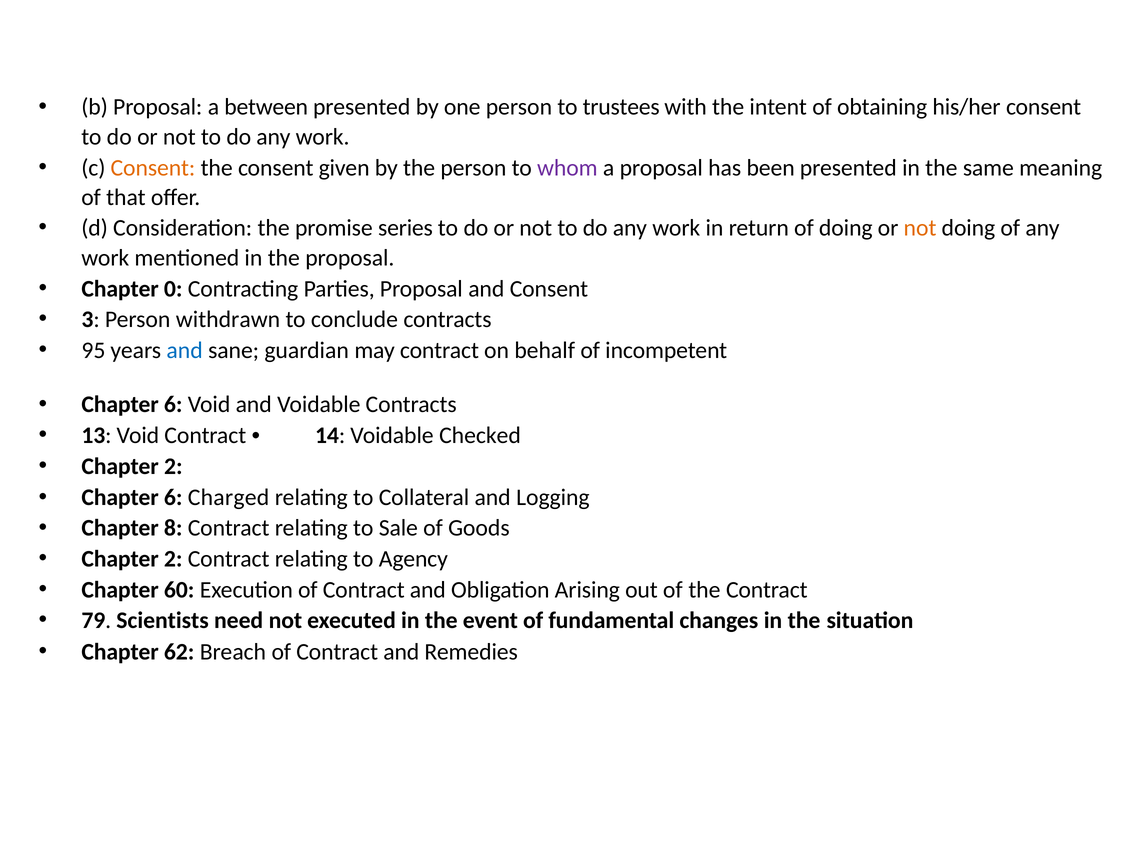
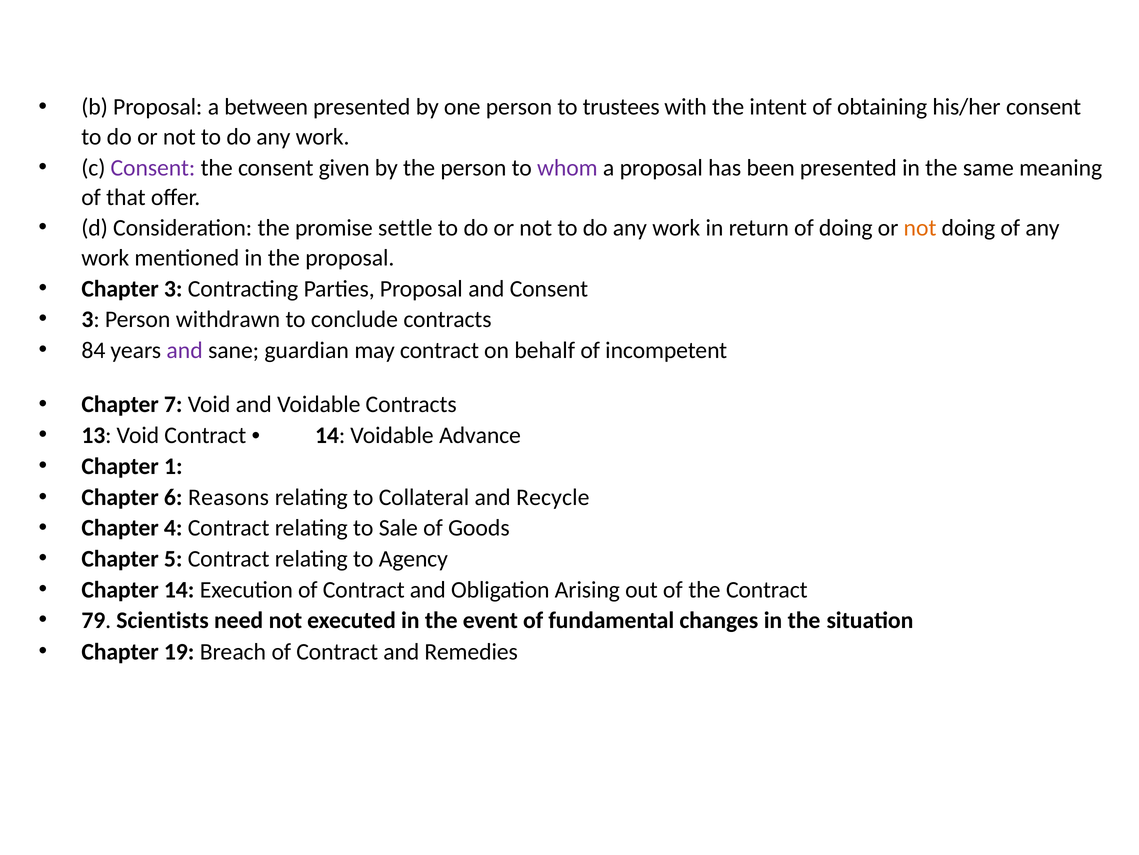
Consent at (153, 168) colour: orange -> purple
series: series -> settle
Chapter 0: 0 -> 3
95: 95 -> 84
and at (185, 350) colour: blue -> purple
6 at (173, 404): 6 -> 7
Checked: Checked -> Advance
2 at (173, 466): 2 -> 1
Charged: Charged -> Reasons
Logging: Logging -> Recycle
8: 8 -> 4
2 at (173, 558): 2 -> 5
Chapter 60: 60 -> 14
62: 62 -> 19
